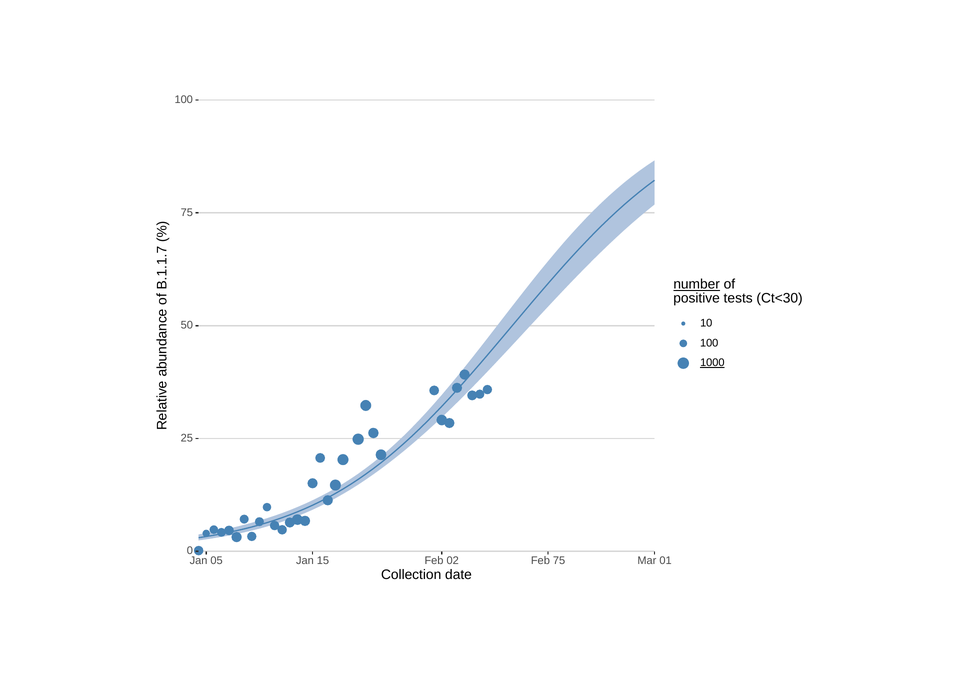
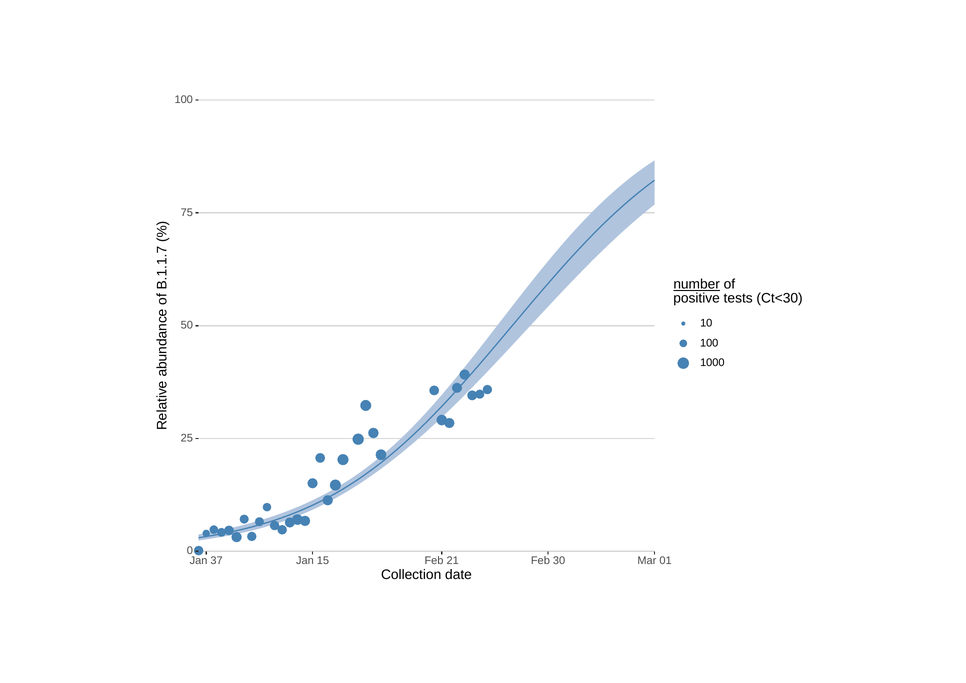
1000 underline: present -> none
05: 05 -> 37
02: 02 -> 21
Feb 75: 75 -> 30
